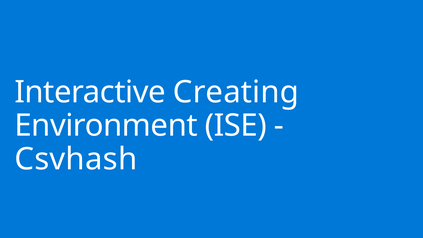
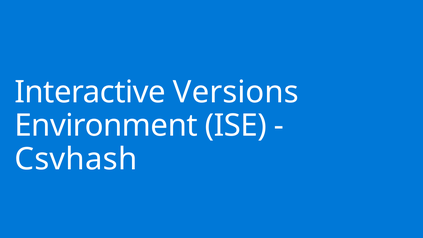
Creating: Creating -> Versions
